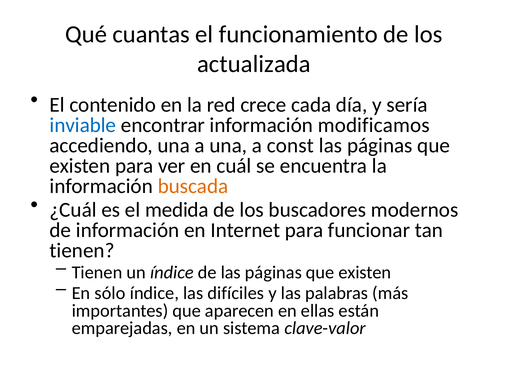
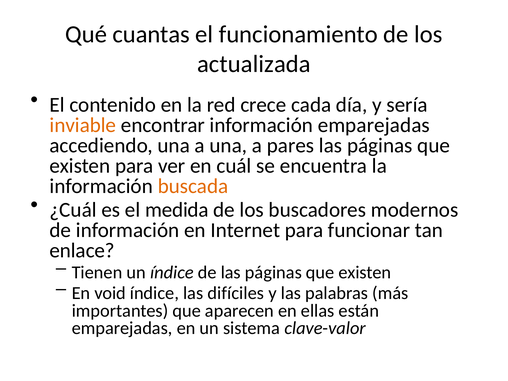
inviable colour: blue -> orange
información modificamos: modificamos -> emparejadas
const: const -> pares
tienen at (82, 251): tienen -> enlace
sólo: sólo -> void
